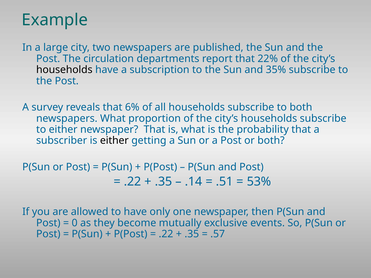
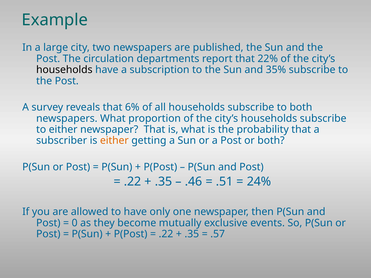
either at (114, 141) colour: black -> orange
.14: .14 -> .46
53%: 53% -> 24%
